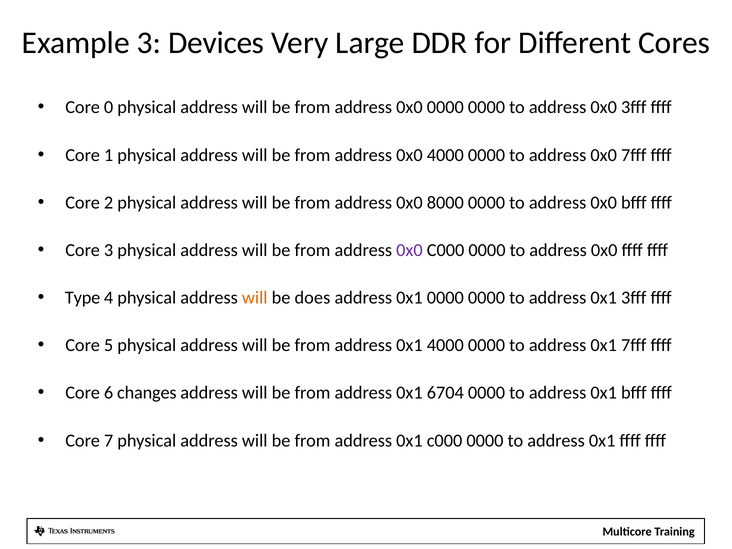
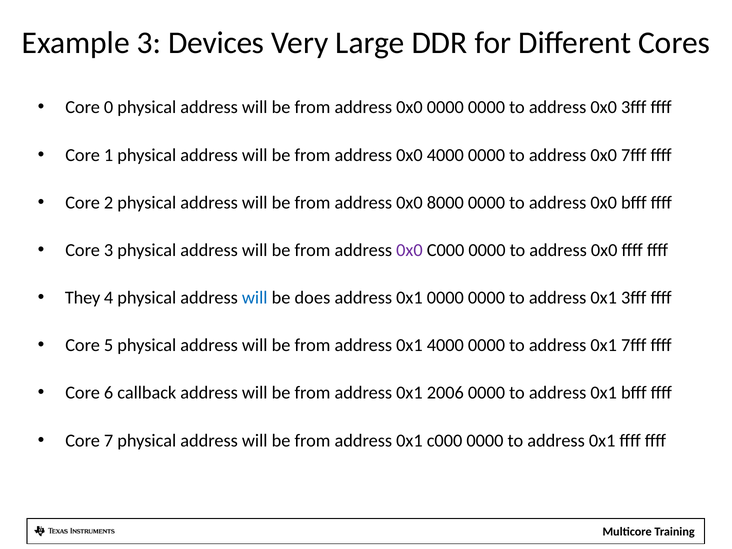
Type: Type -> They
will at (255, 298) colour: orange -> blue
changes: changes -> callback
6704: 6704 -> 2006
